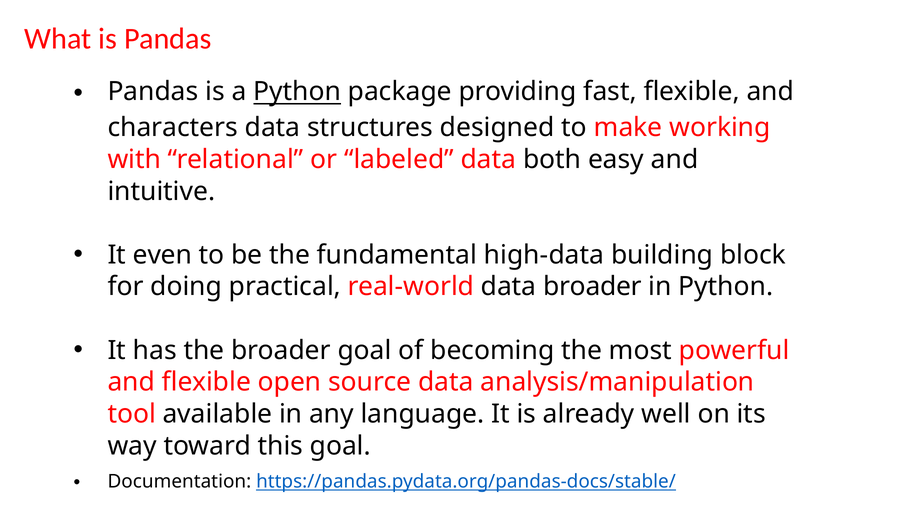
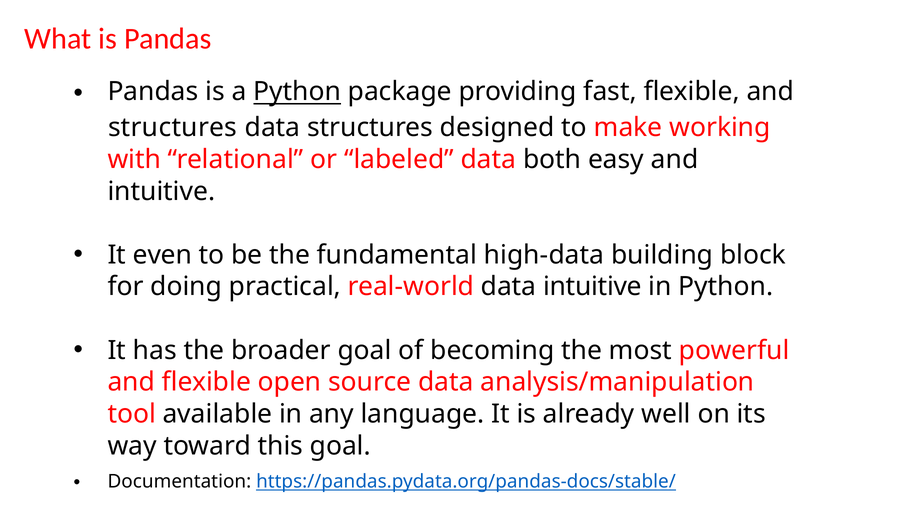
characters at (173, 128): characters -> structures
data broader: broader -> intuitive
